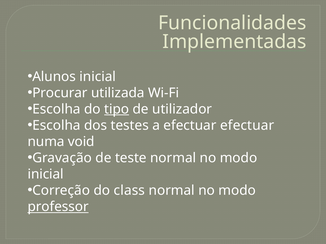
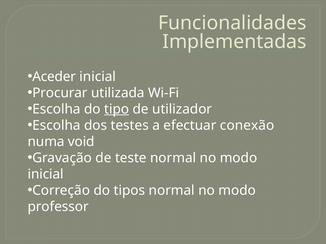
Alunos: Alunos -> Aceder
efectuar efectuar: efectuar -> conexão
class: class -> tipos
professor underline: present -> none
